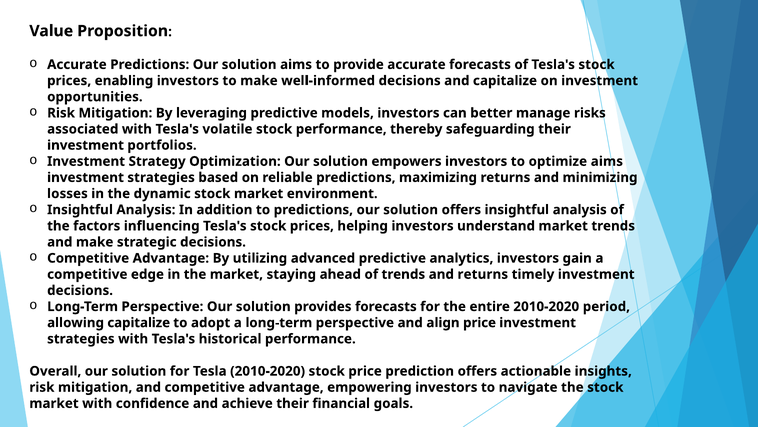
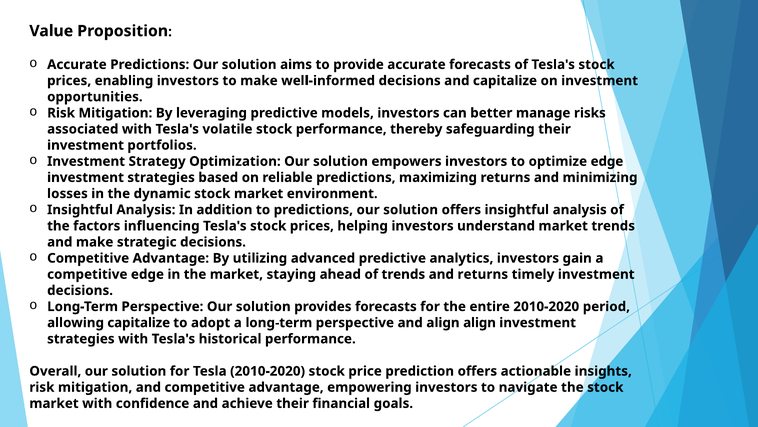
optimize aims: aims -> edge
align price: price -> align
